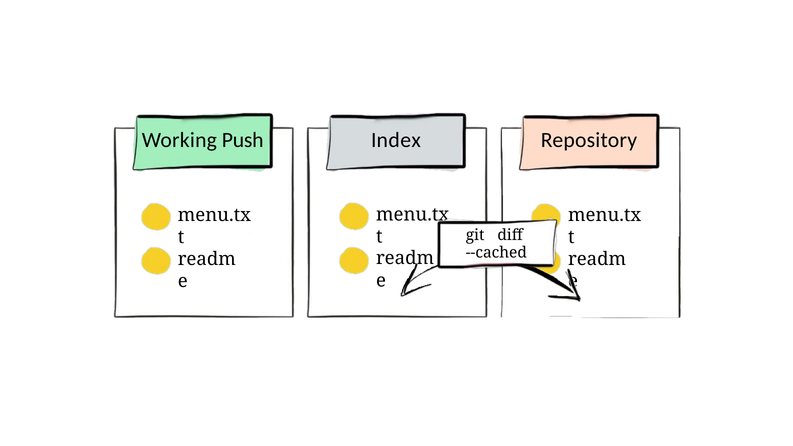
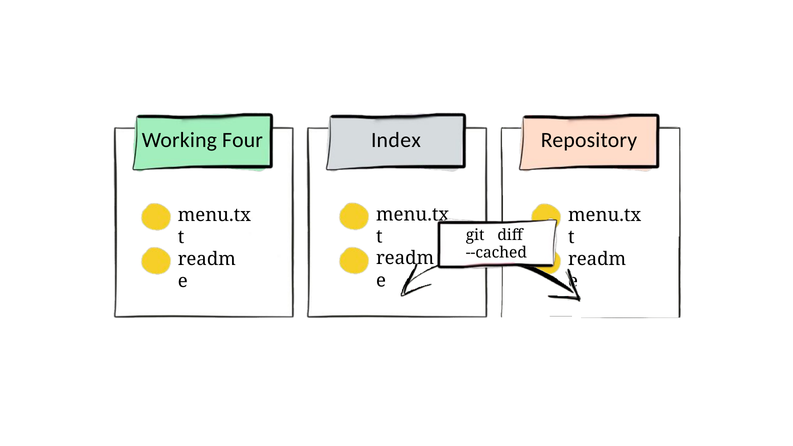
Push: Push -> Four
